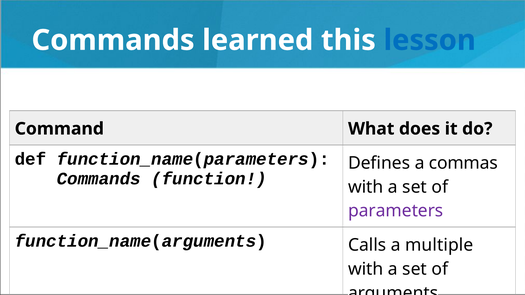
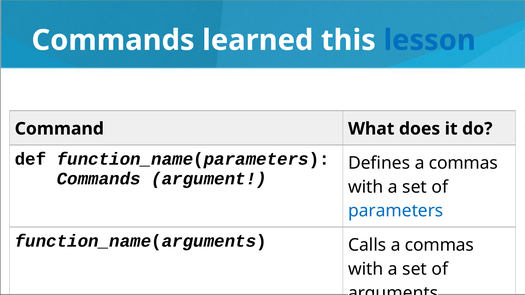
function: function -> argument
parameters colour: purple -> blue
multiple at (439, 245): multiple -> commas
